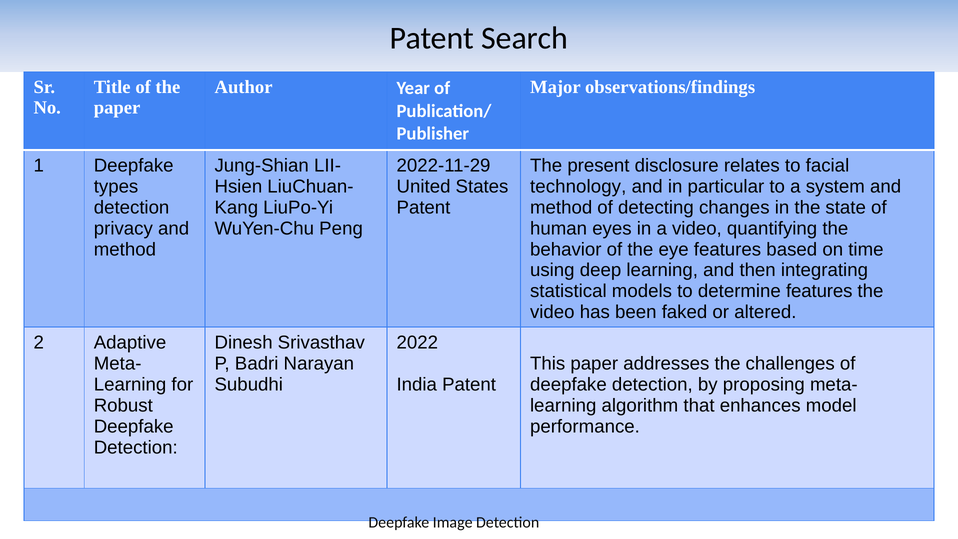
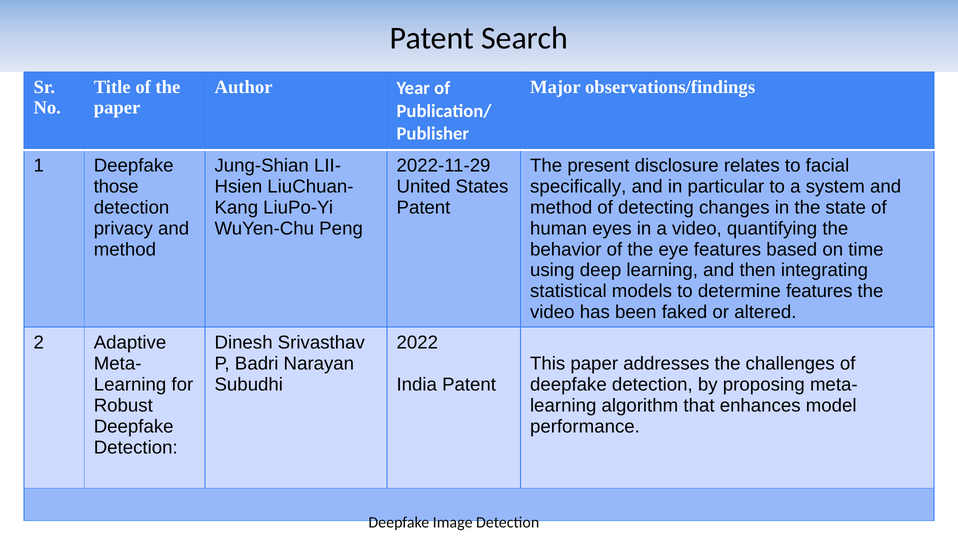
types: types -> those
technology: technology -> specifically
